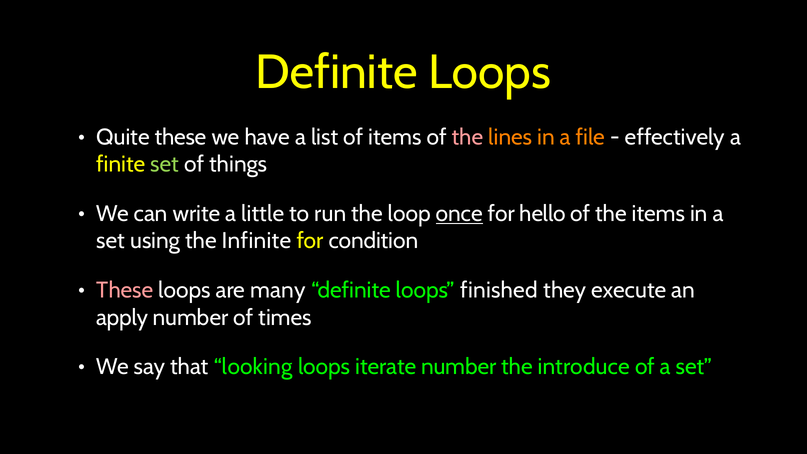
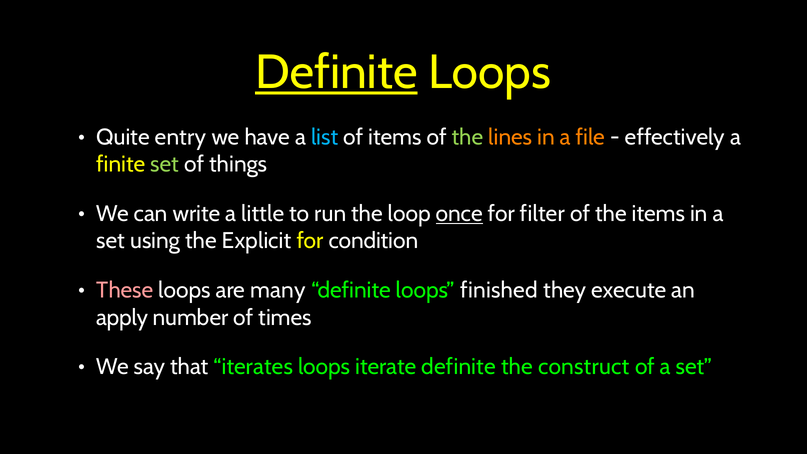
Definite at (336, 72) underline: none -> present
Quite these: these -> entry
list colour: white -> light blue
the at (468, 137) colour: pink -> light green
hello: hello -> filter
Infinite: Infinite -> Explicit
looking: looking -> iterates
iterate number: number -> definite
introduce: introduce -> construct
